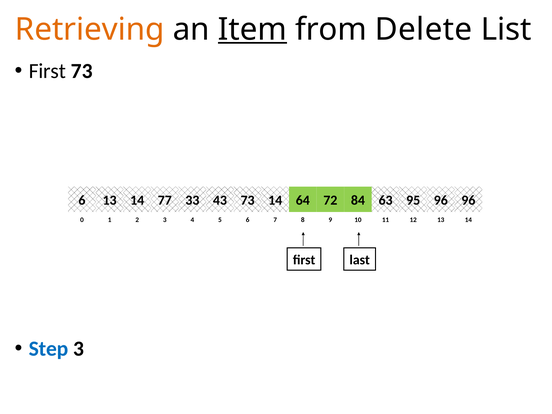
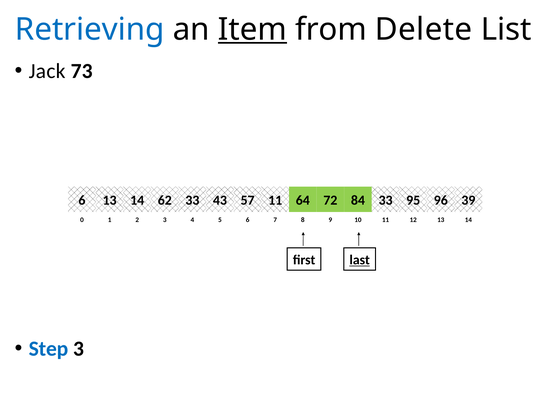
Retrieving colour: orange -> blue
First at (47, 71): First -> Jack
77: 77 -> 62
33 73: 73 -> 57
43 14: 14 -> 11
72 63: 63 -> 33
95 96: 96 -> 39
last underline: none -> present
